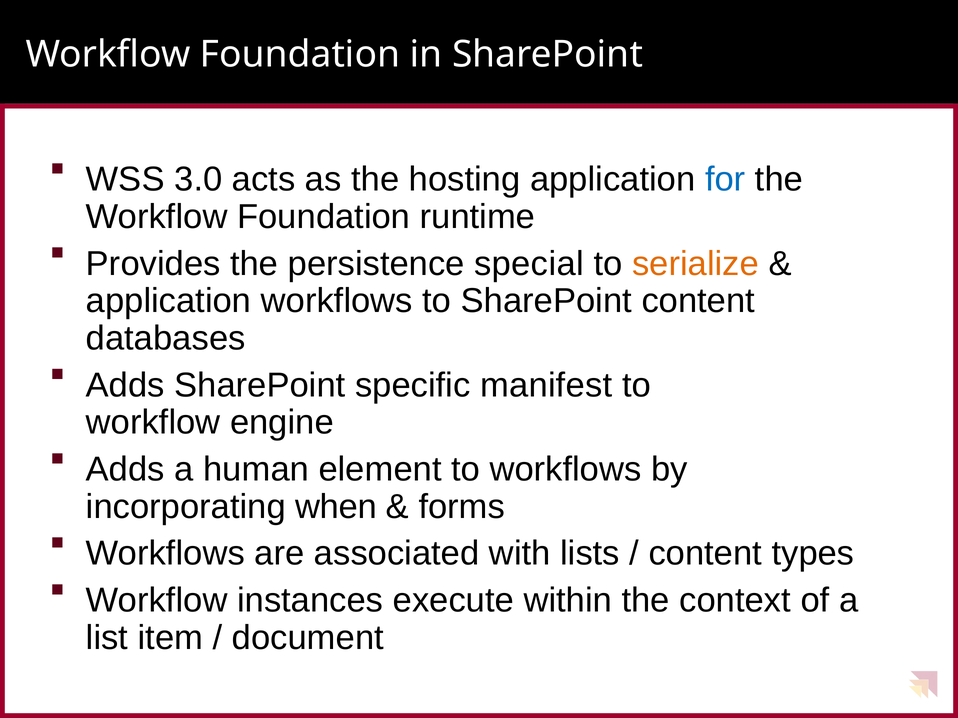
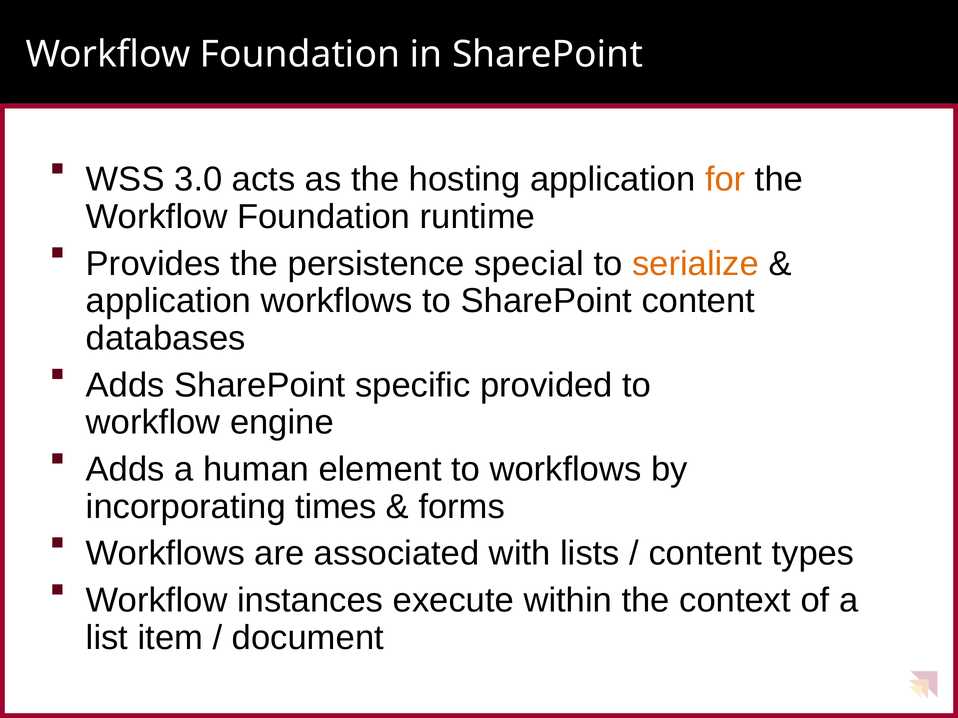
for colour: blue -> orange
manifest: manifest -> provided
when: when -> times
